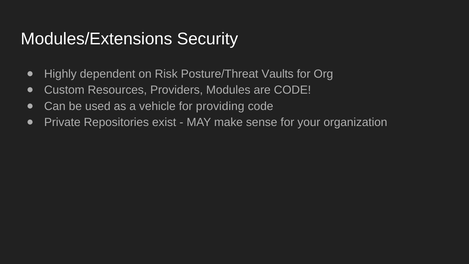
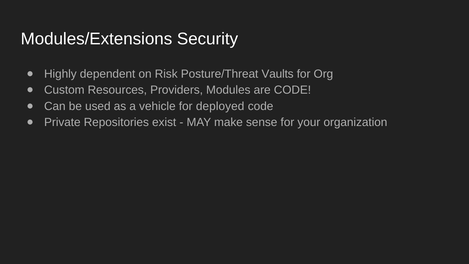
providing: providing -> deployed
